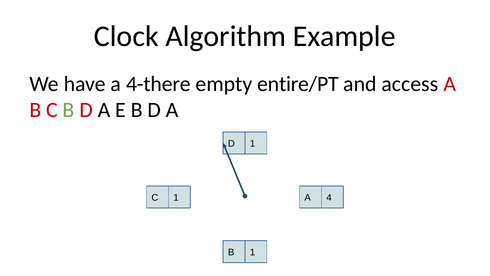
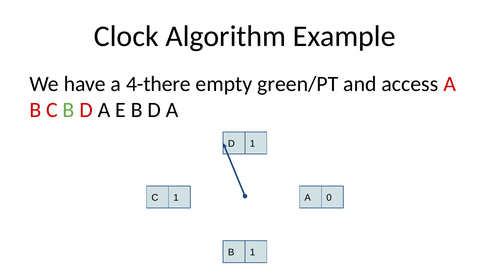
entire/PT: entire/PT -> green/PT
4: 4 -> 0
